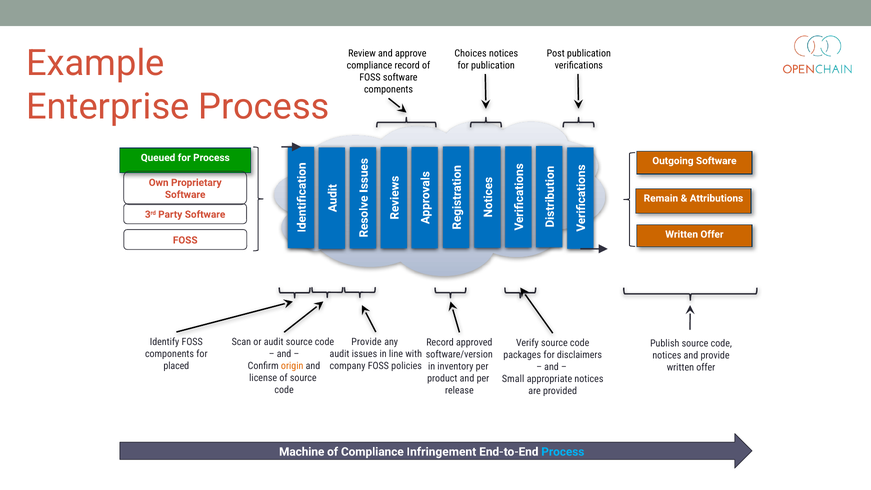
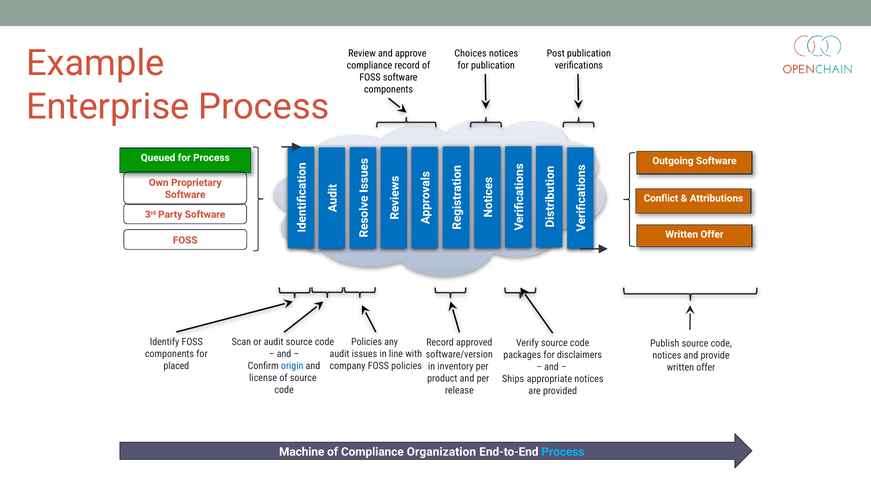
Remain: Remain -> Conflict
Provide at (366, 342): Provide -> Policies
origin colour: orange -> blue
Small: Small -> Ships
Infringement: Infringement -> Organization
